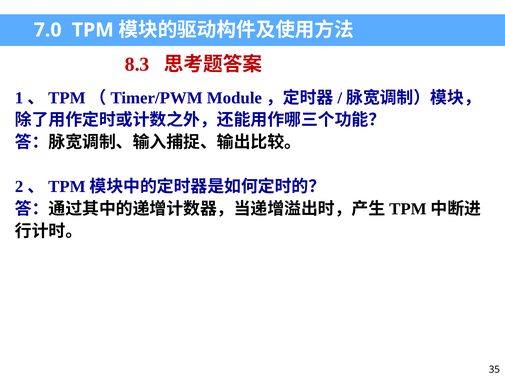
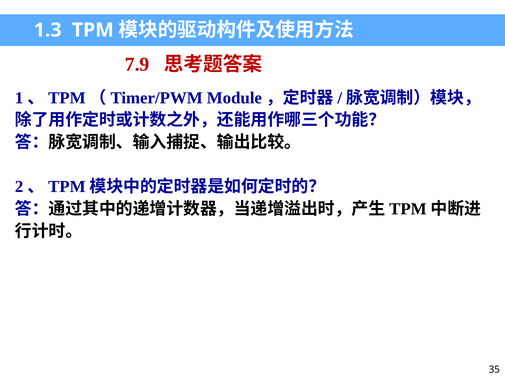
7.0: 7.0 -> 1.3
8.3: 8.3 -> 7.9
